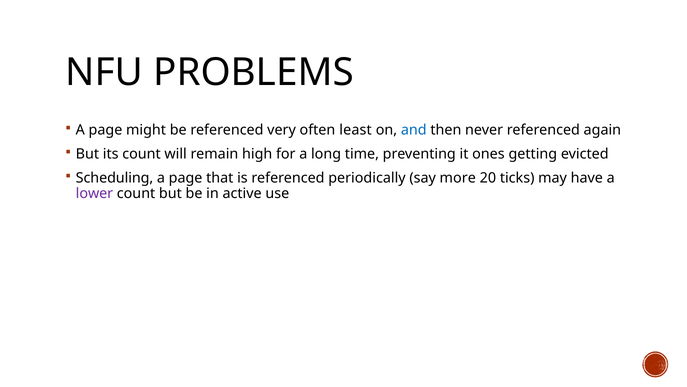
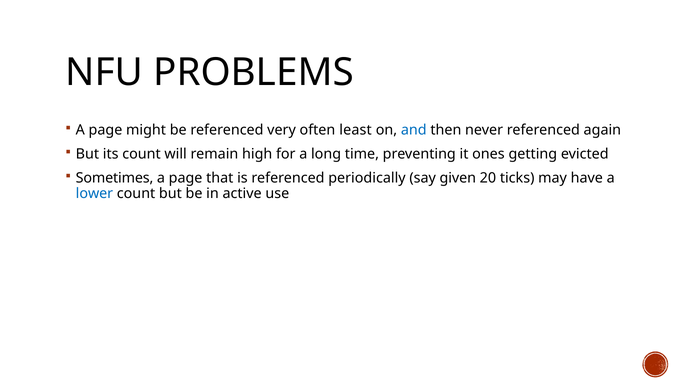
Scheduling: Scheduling -> Sometimes
more: more -> given
lower colour: purple -> blue
